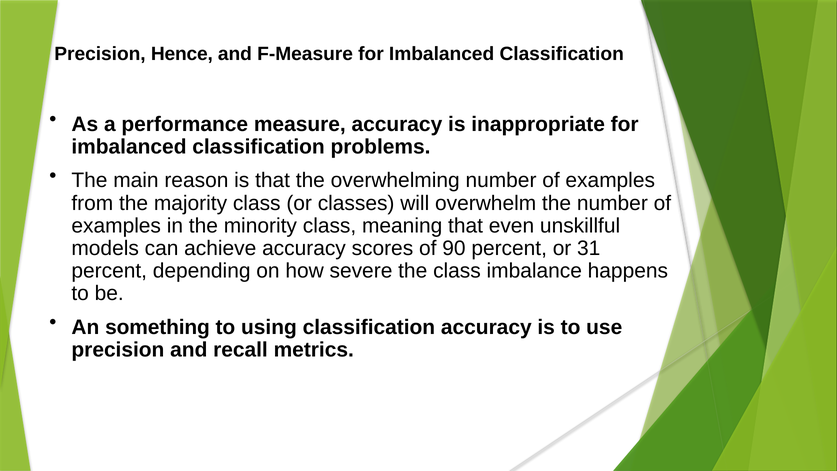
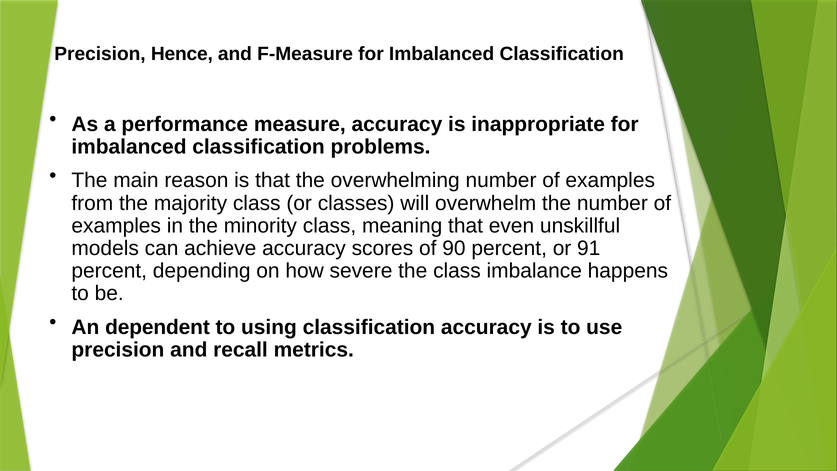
31: 31 -> 91
something: something -> dependent
